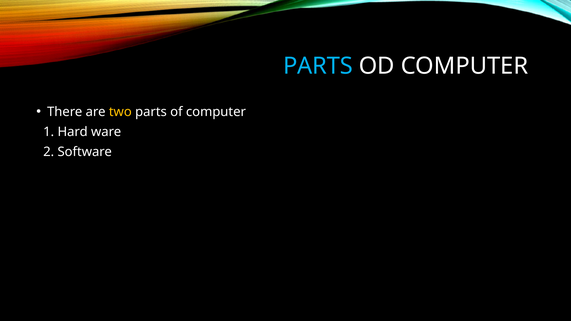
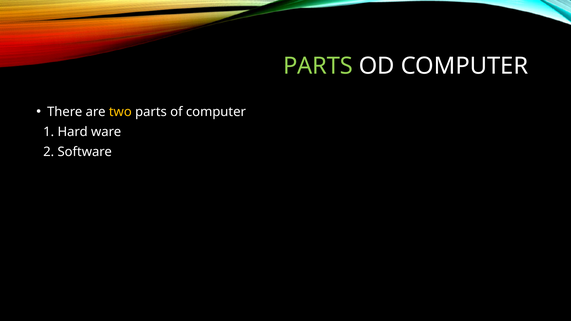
PARTS at (318, 66) colour: light blue -> light green
